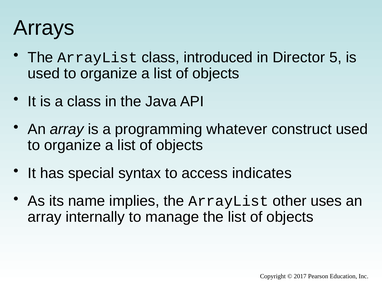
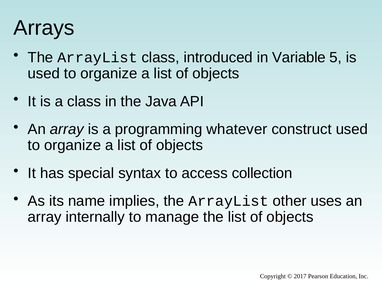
Director: Director -> Variable
indicates: indicates -> collection
